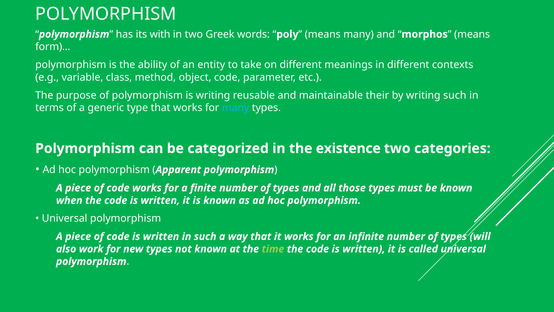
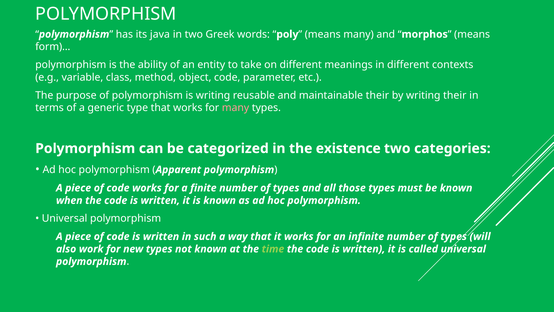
with: with -> java
writing such: such -> their
many at (236, 108) colour: light blue -> pink
